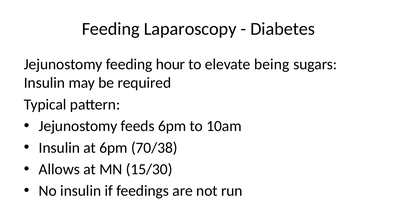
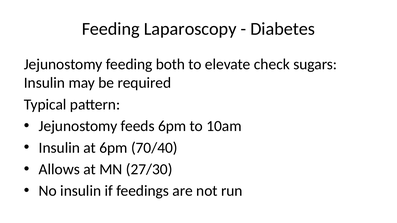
hour: hour -> both
being: being -> check
70/38: 70/38 -> 70/40
15/30: 15/30 -> 27/30
